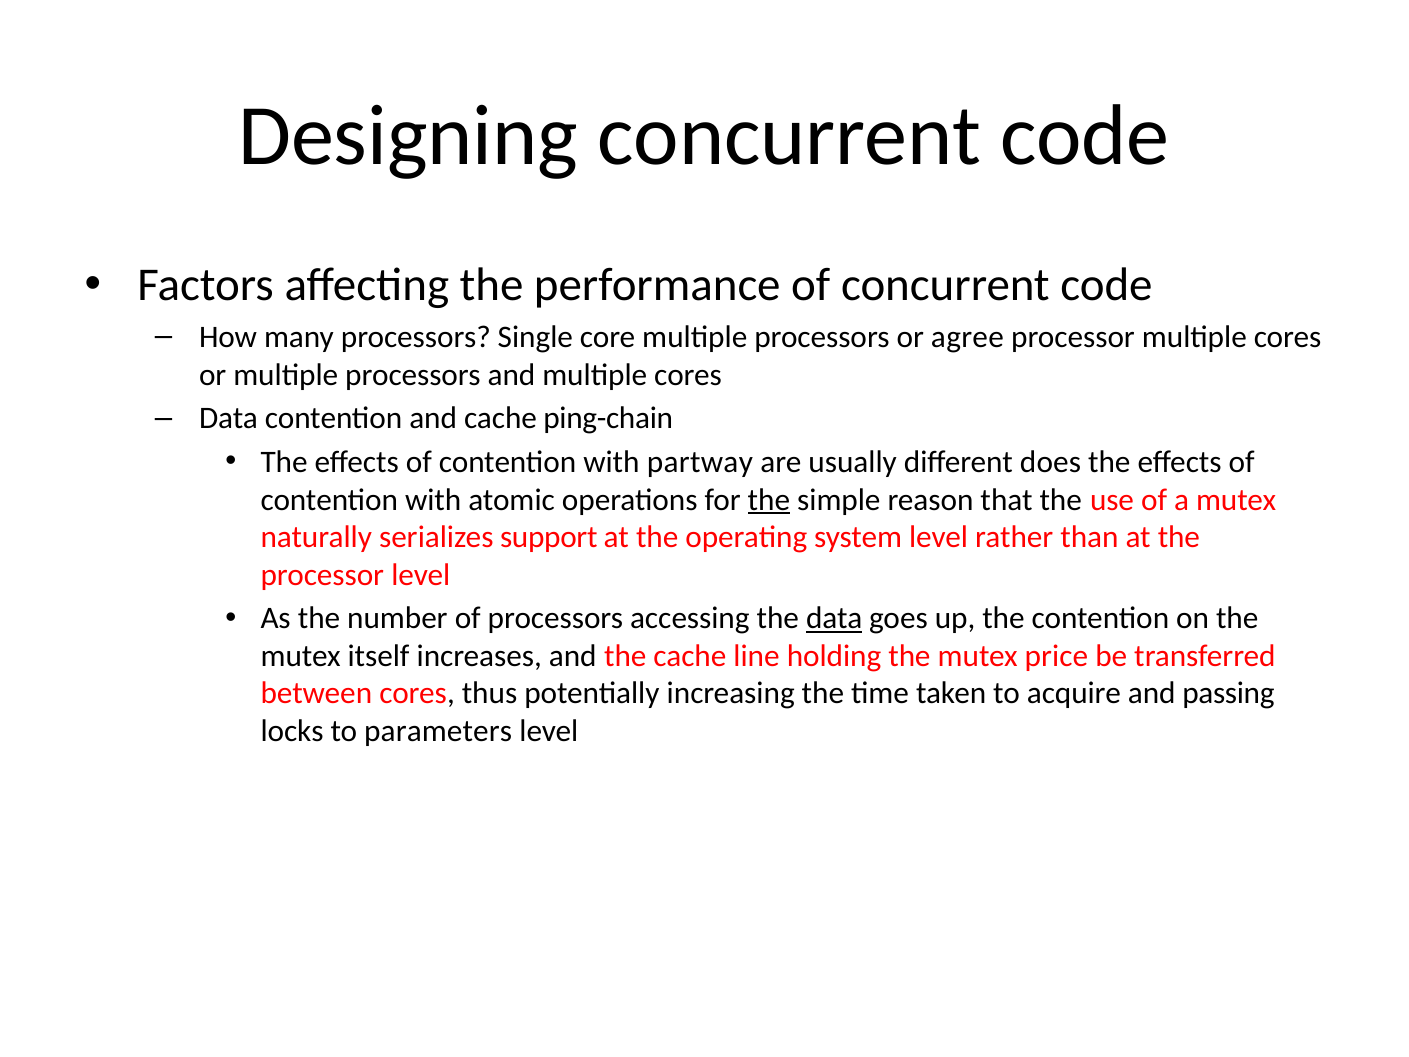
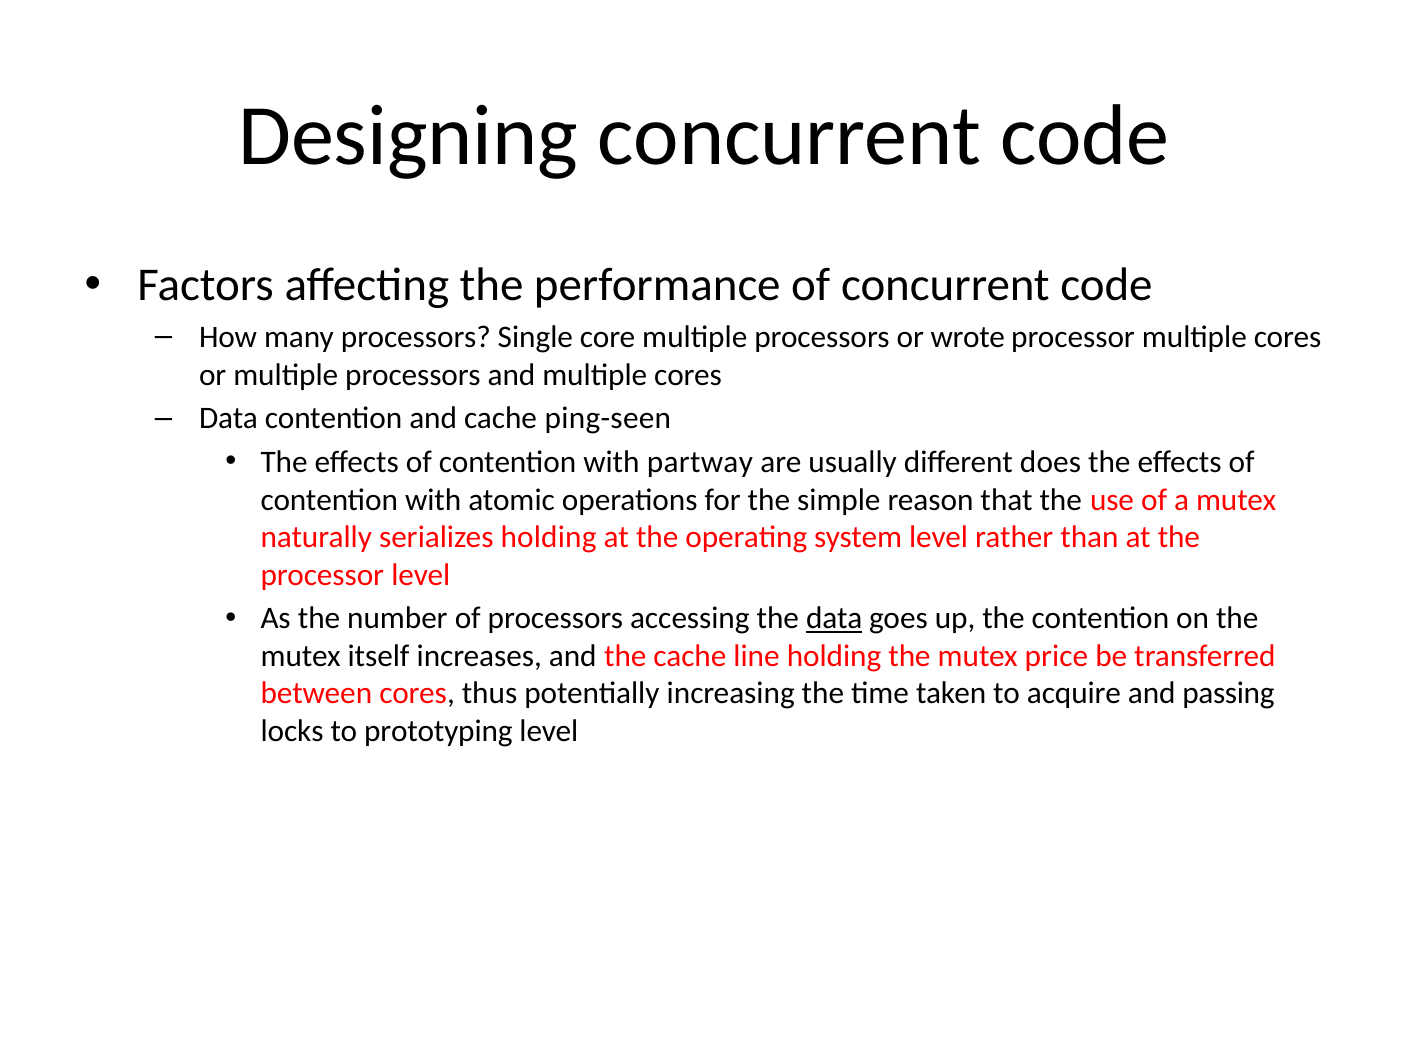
agree: agree -> wrote
ping-chain: ping-chain -> ping-seen
the at (769, 500) underline: present -> none
serializes support: support -> holding
parameters: parameters -> prototyping
